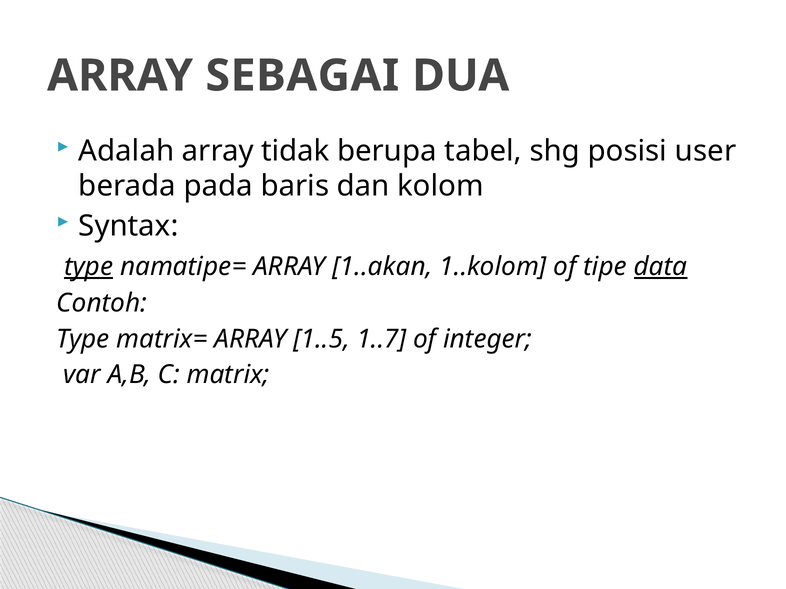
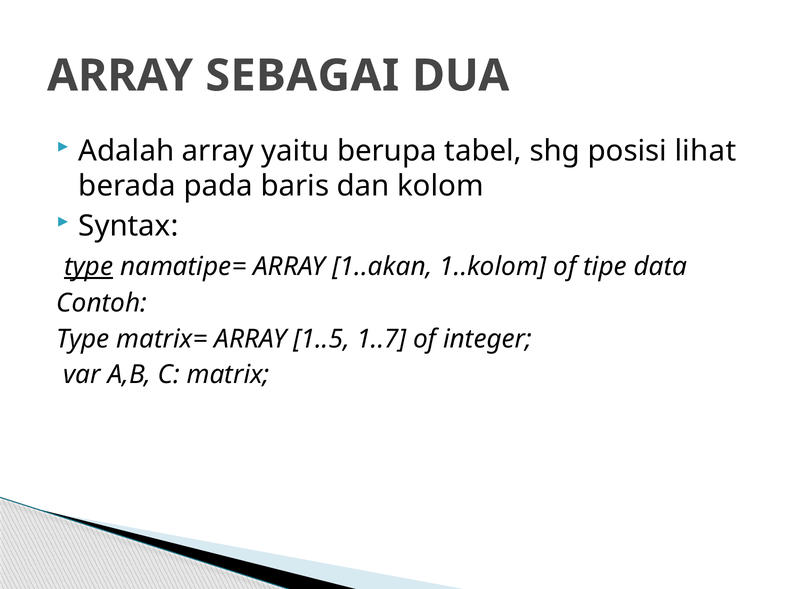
tidak: tidak -> yaitu
user: user -> lihat
data underline: present -> none
